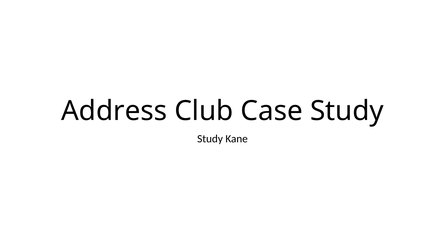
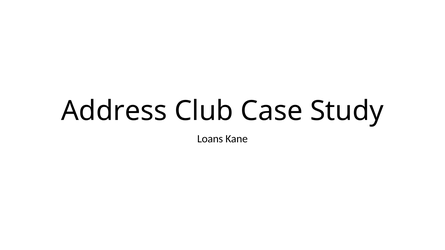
Study at (210, 139): Study -> Loans
